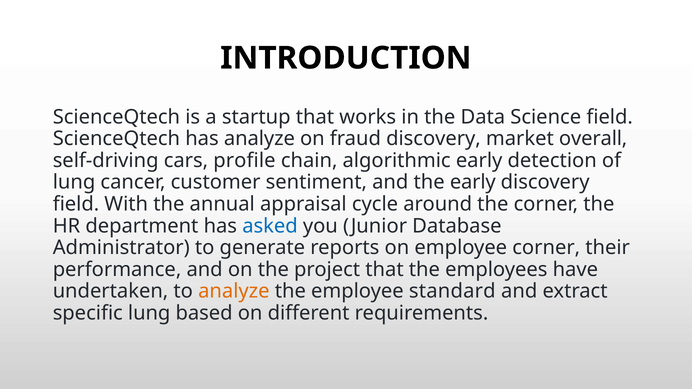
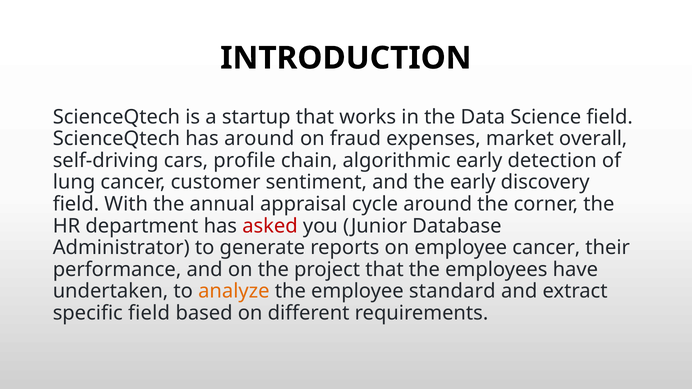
has analyze: analyze -> around
fraud discovery: discovery -> expenses
asked colour: blue -> red
employee corner: corner -> cancer
specific lung: lung -> field
